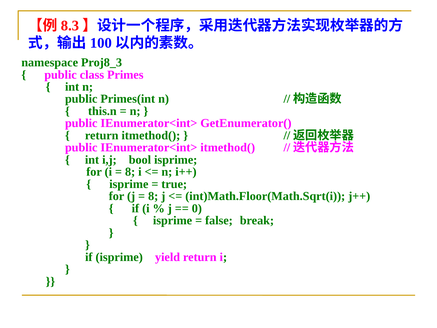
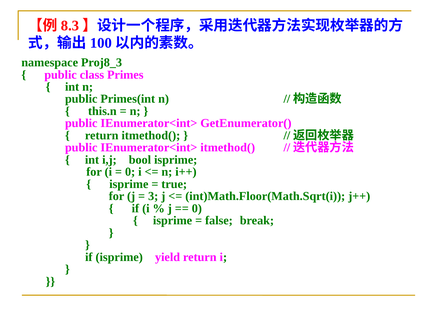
8 at (130, 172): 8 -> 0
8 at (153, 196): 8 -> 3
